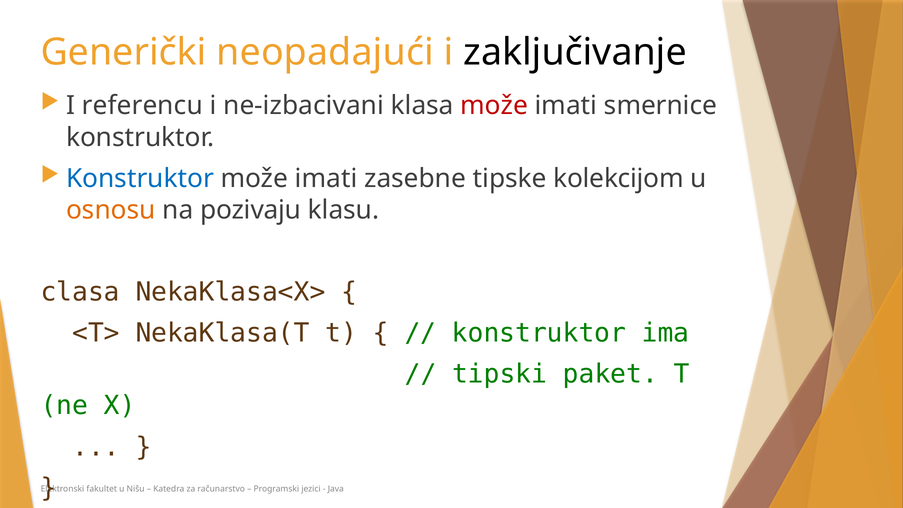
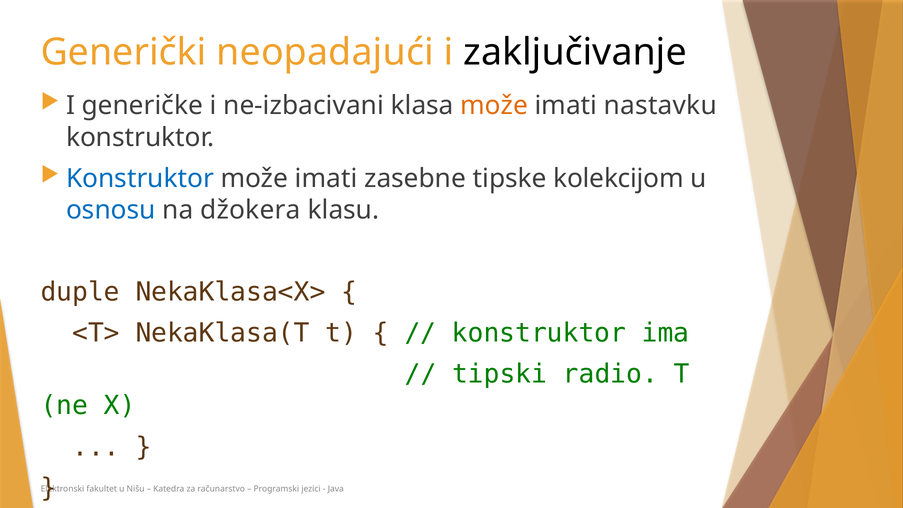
referencu: referencu -> generičke
može at (494, 106) colour: red -> orange
smernice: smernice -> nastavku
osnosu colour: orange -> blue
pozivaju: pozivaju -> džokera
clasa: clasa -> duple
paket: paket -> radio
